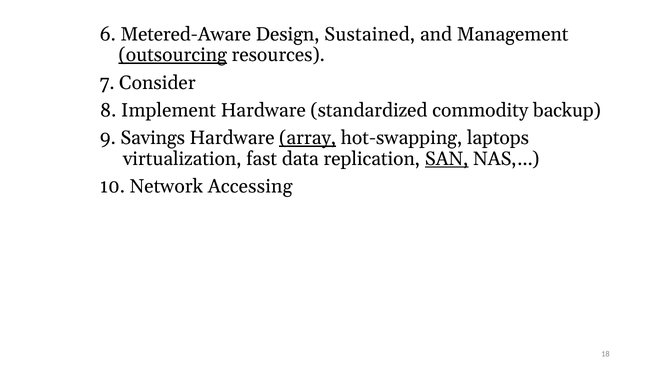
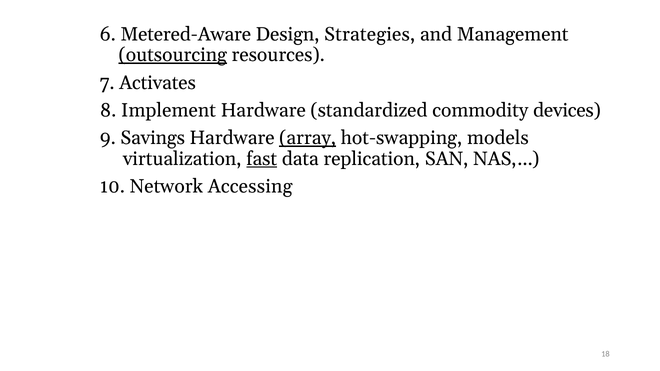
Sustained: Sustained -> Strategies
Consider: Consider -> Activates
backup: backup -> devices
laptops: laptops -> models
fast underline: none -> present
SAN underline: present -> none
